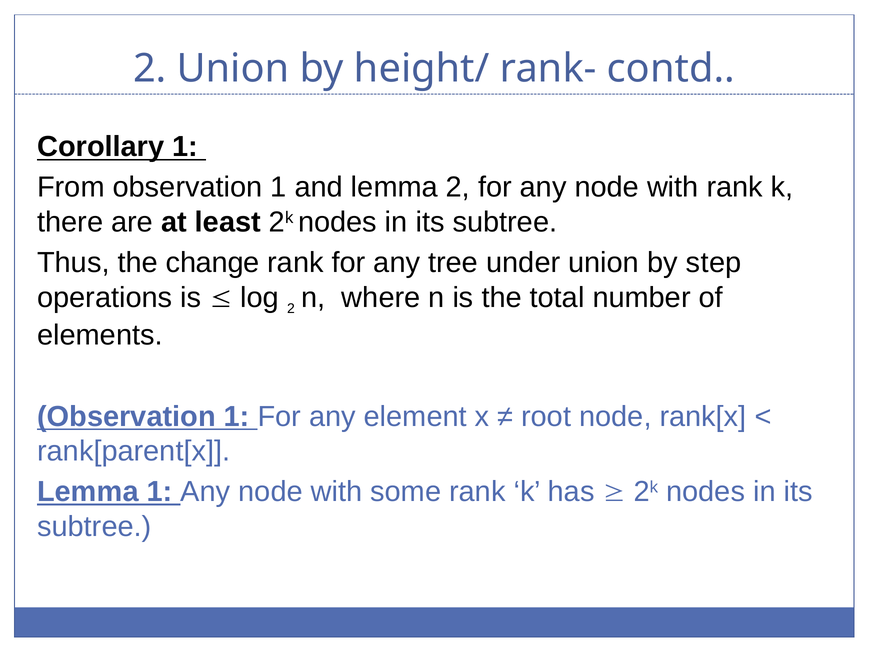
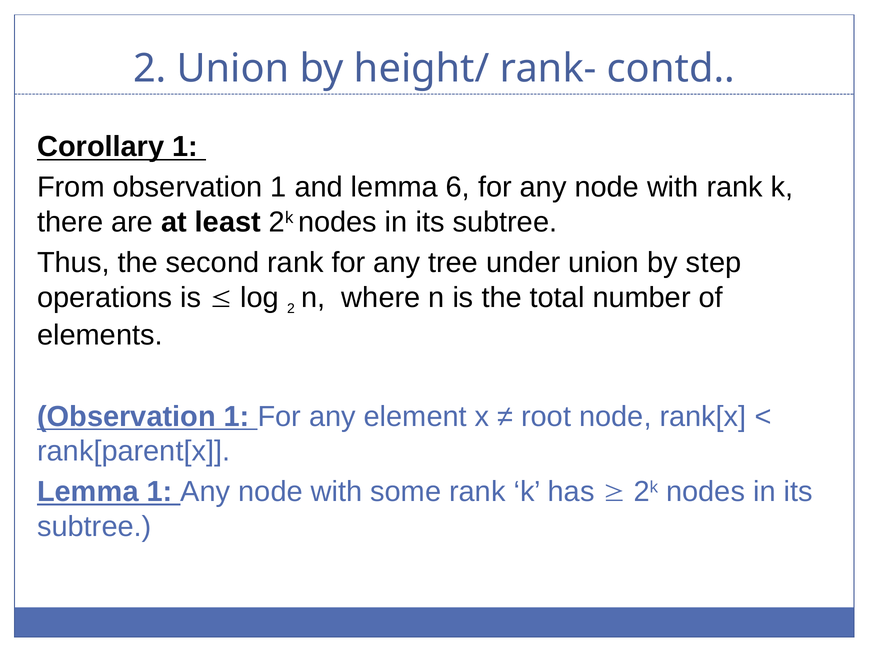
lemma 2: 2 -> 6
change: change -> second
